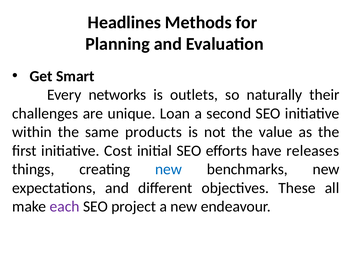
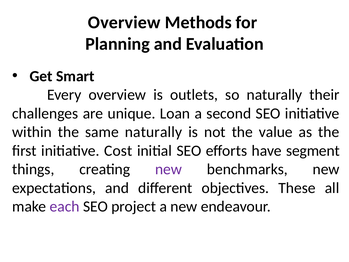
Headlines at (124, 22): Headlines -> Overview
Every networks: networks -> overview
same products: products -> naturally
releases: releases -> segment
new at (169, 169) colour: blue -> purple
